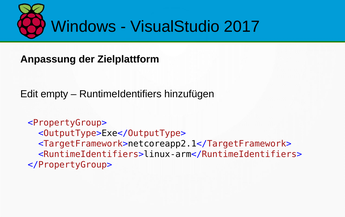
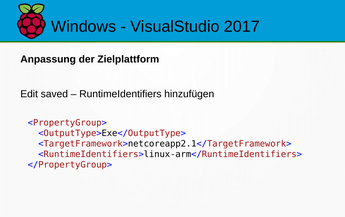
empty: empty -> saved
